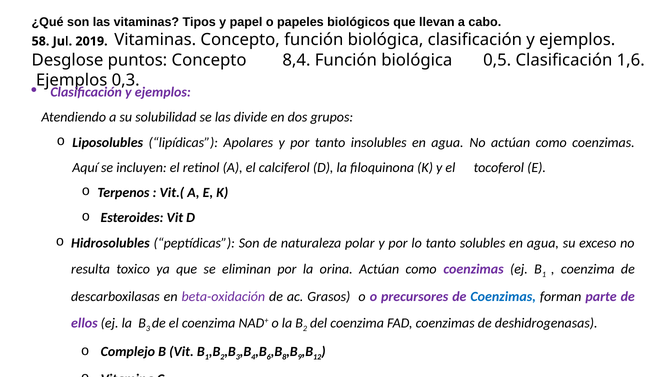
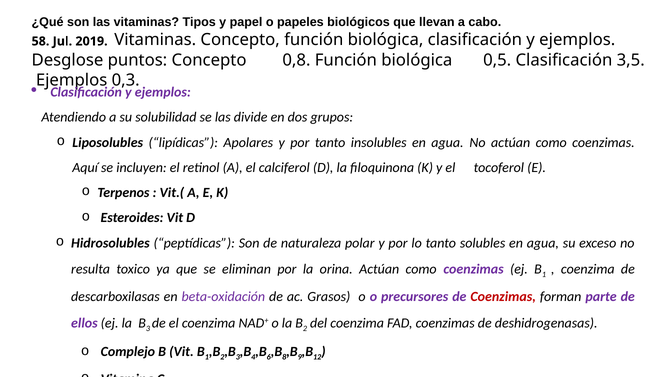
8,4: 8,4 -> 0,8
1,6: 1,6 -> 3,5
Coenzimas at (503, 296) colour: blue -> red
